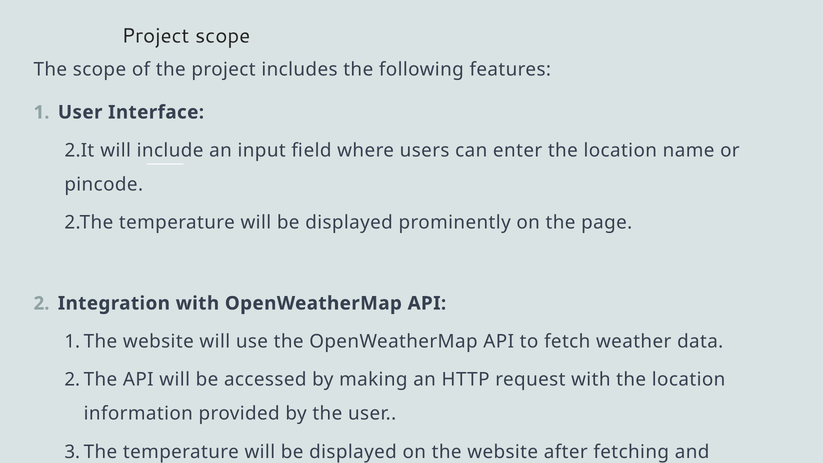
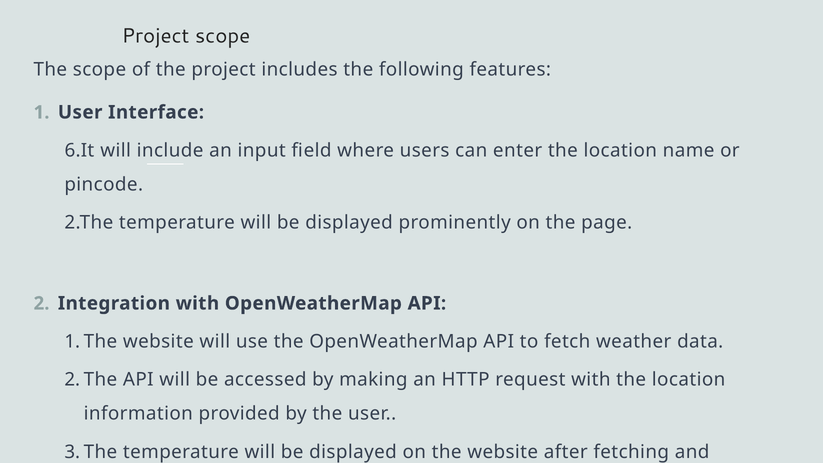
2.It: 2.It -> 6.It
